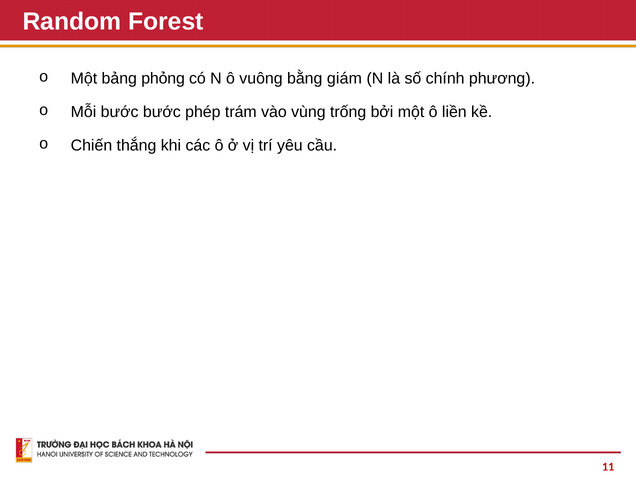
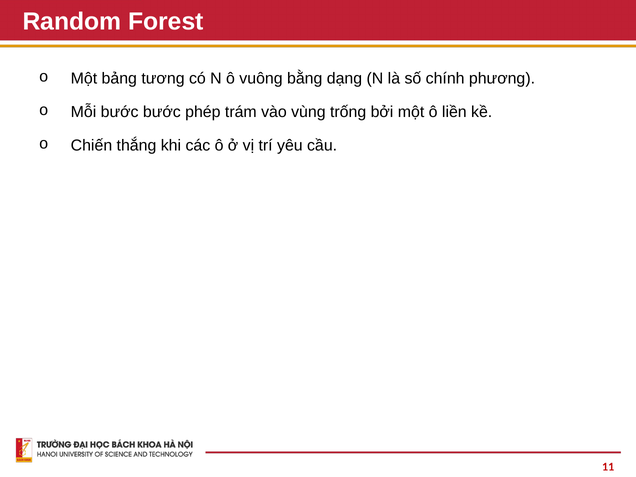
phỏng: phỏng -> tương
giám: giám -> dạng
